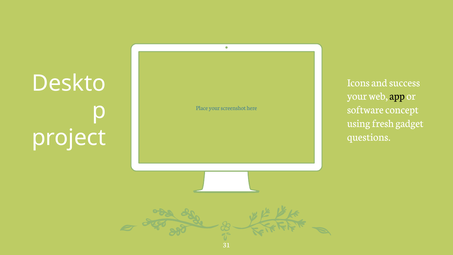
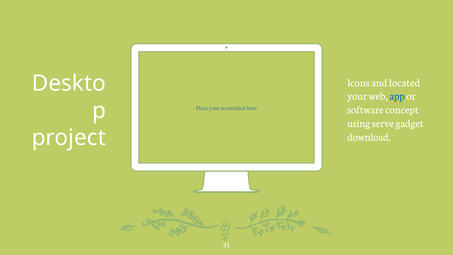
success: success -> located
app colour: black -> blue
fresh: fresh -> serve
questions: questions -> download
